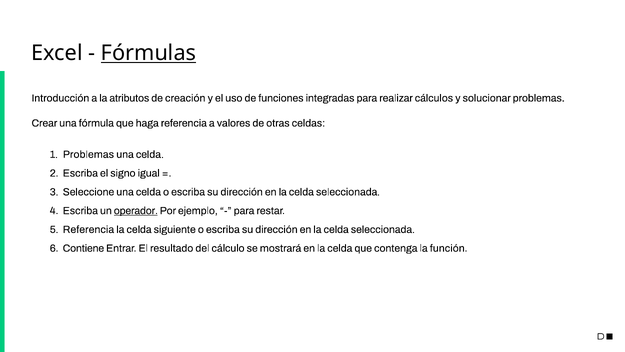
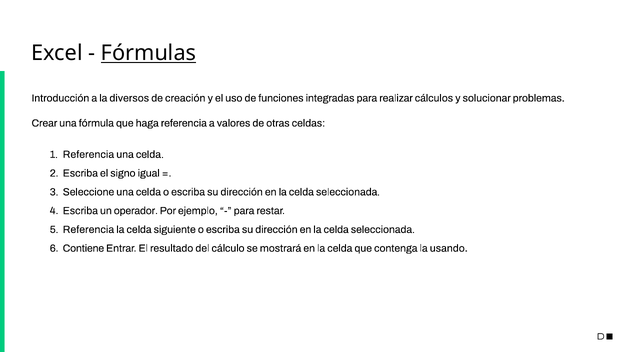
atributos: atributos -> diversos
Problemas at (88, 154): Problemas -> Referencia
operador underline: present -> none
función: función -> usando
